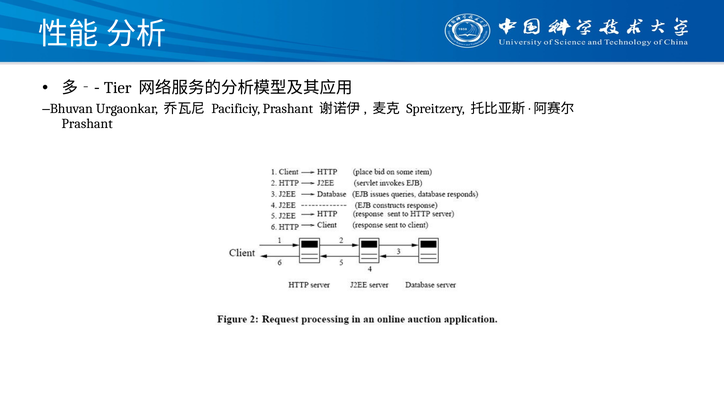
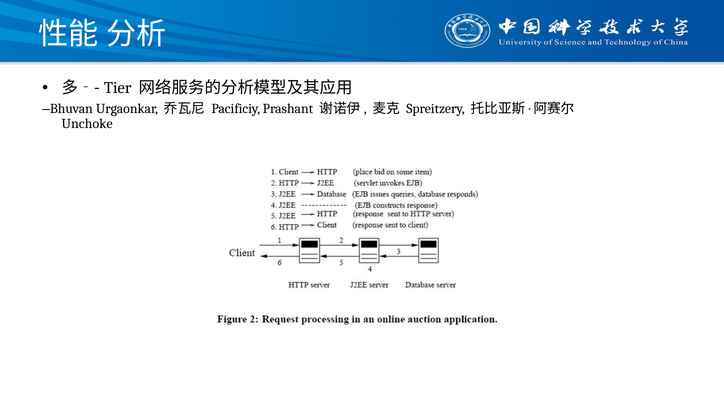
Prashant at (87, 124): Prashant -> Unchoke
